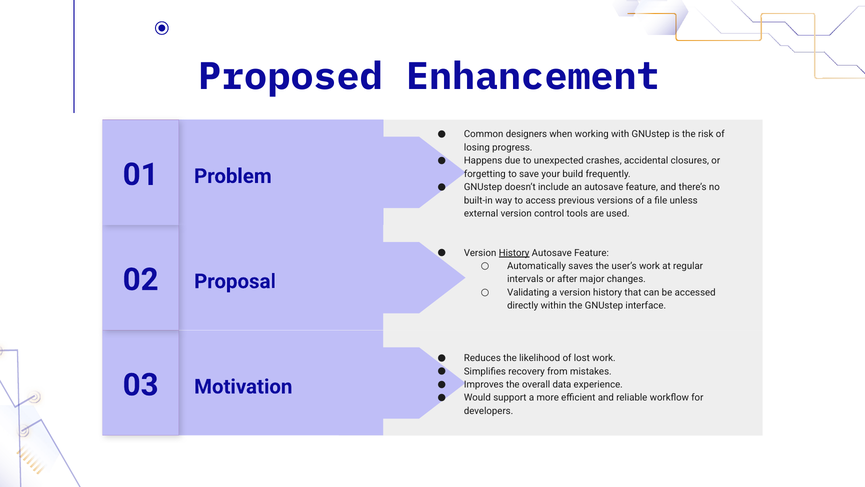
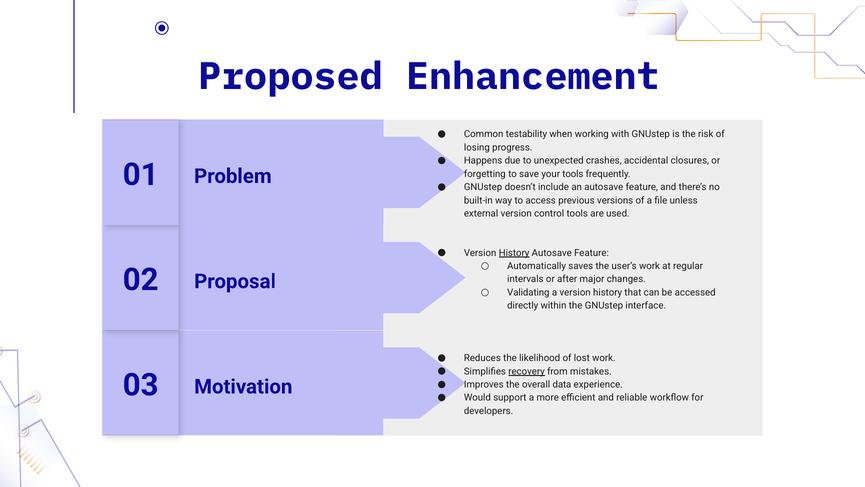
designers: designers -> testability
your build: build -> tools
recovery underline: none -> present
